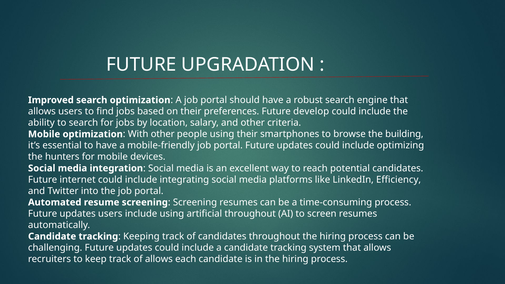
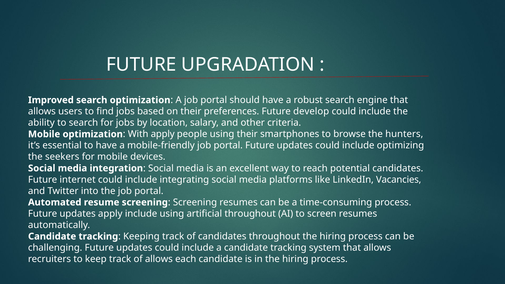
With other: other -> apply
building: building -> hunters
hunters: hunters -> seekers
Efficiency: Efficiency -> Vacancies
updates users: users -> apply
